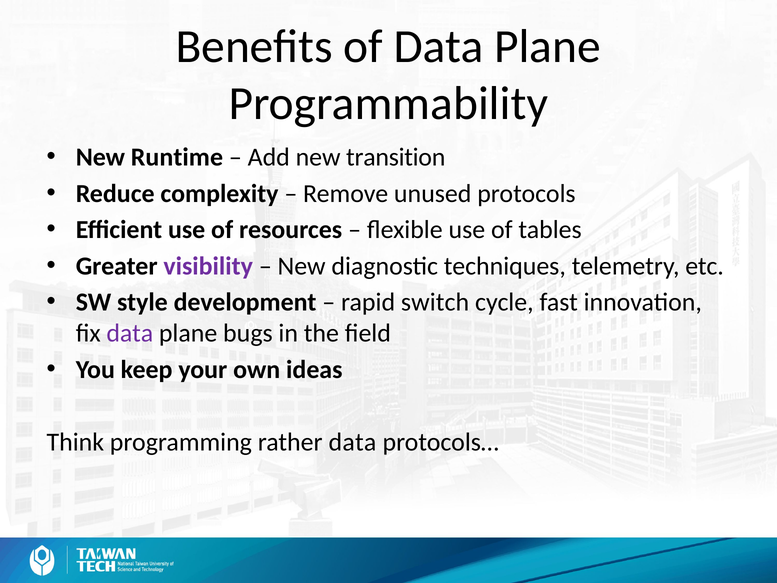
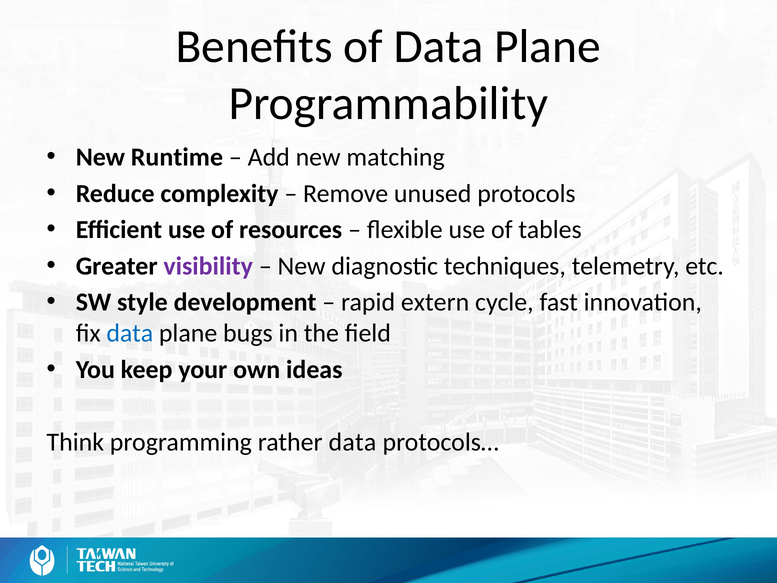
transition: transition -> matching
switch: switch -> extern
data at (130, 333) colour: purple -> blue
